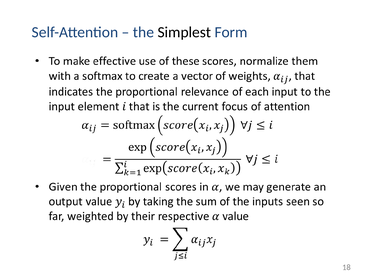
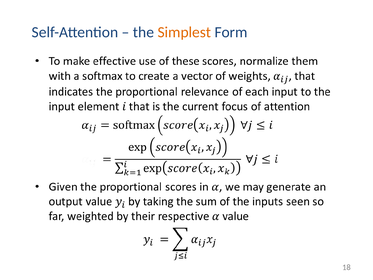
Simplest colour: black -> orange
